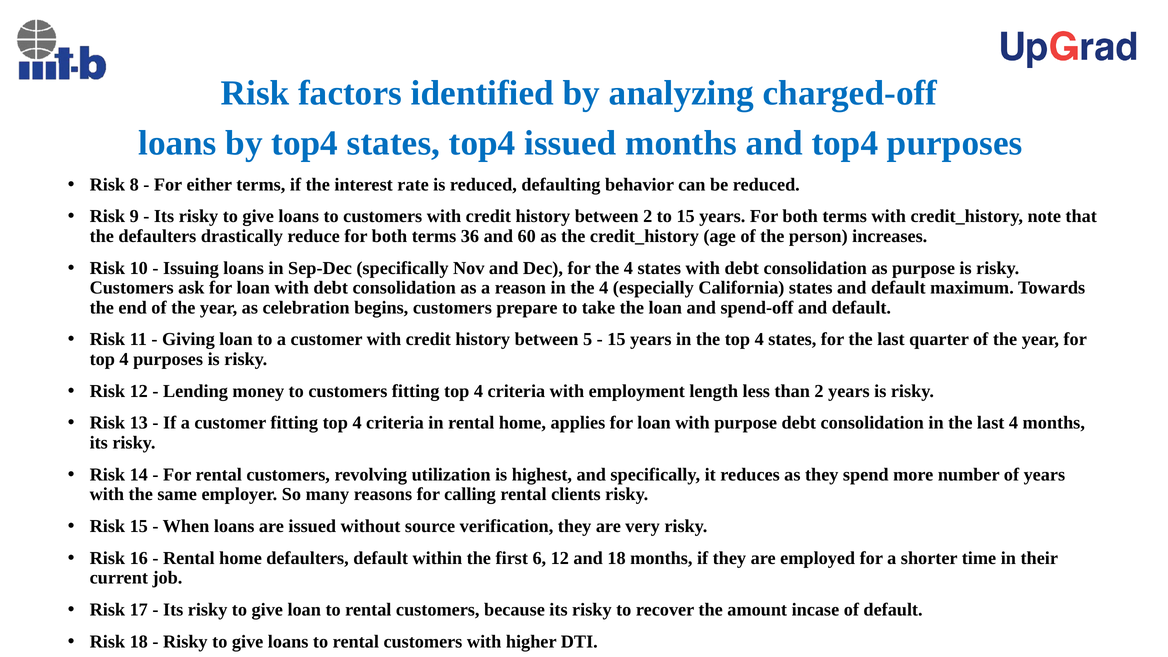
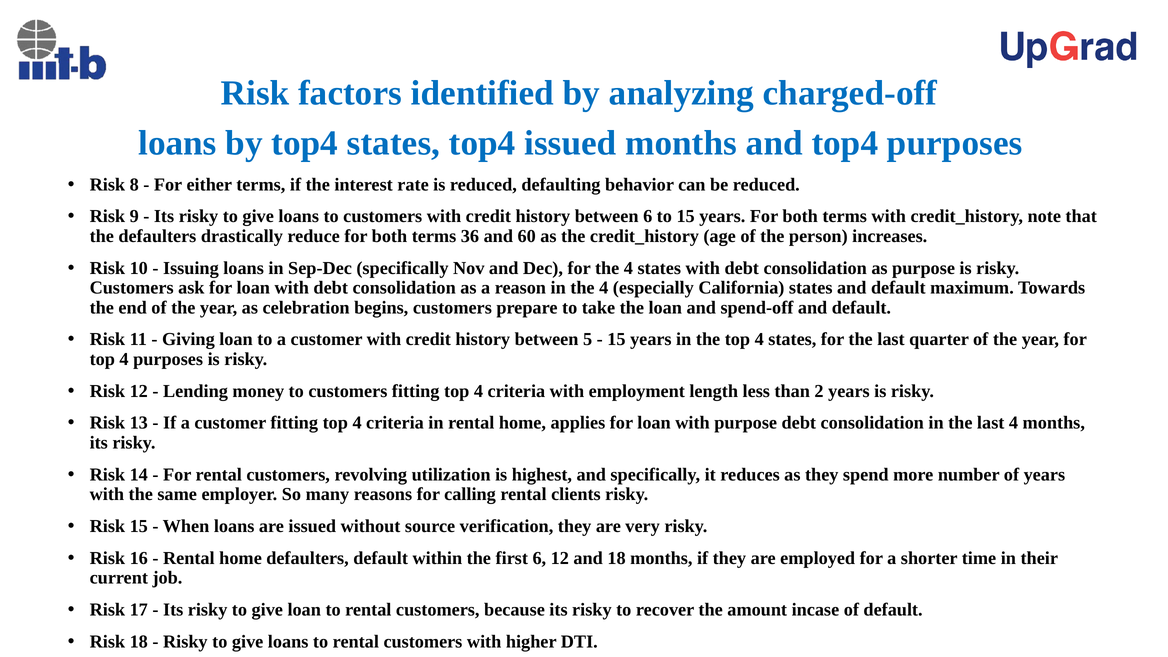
between 2: 2 -> 6
